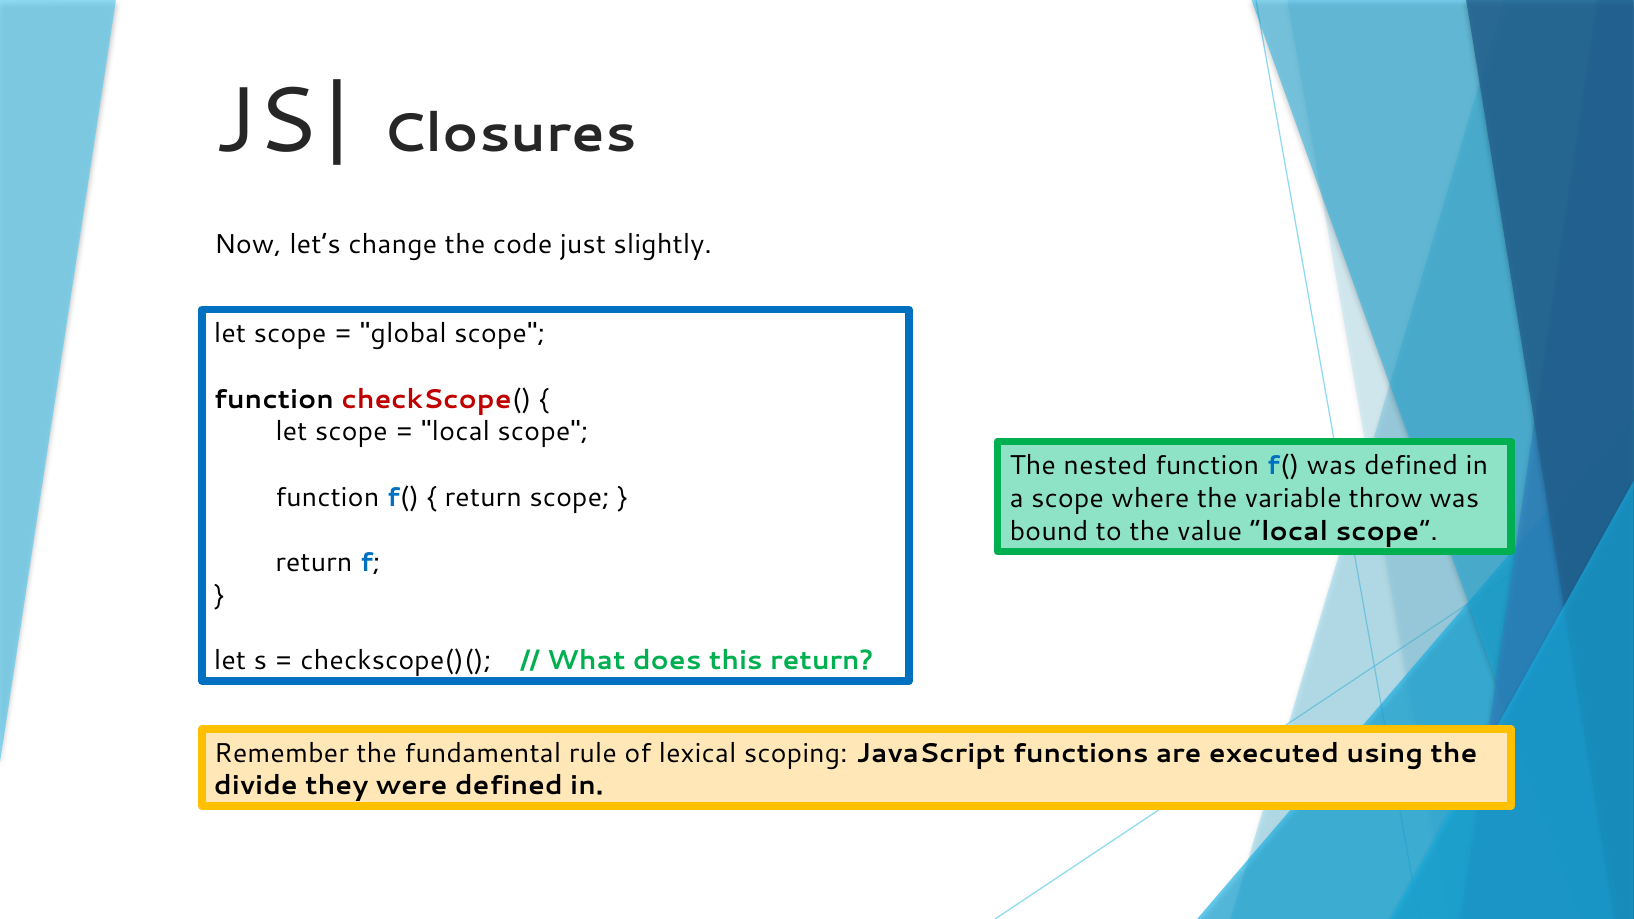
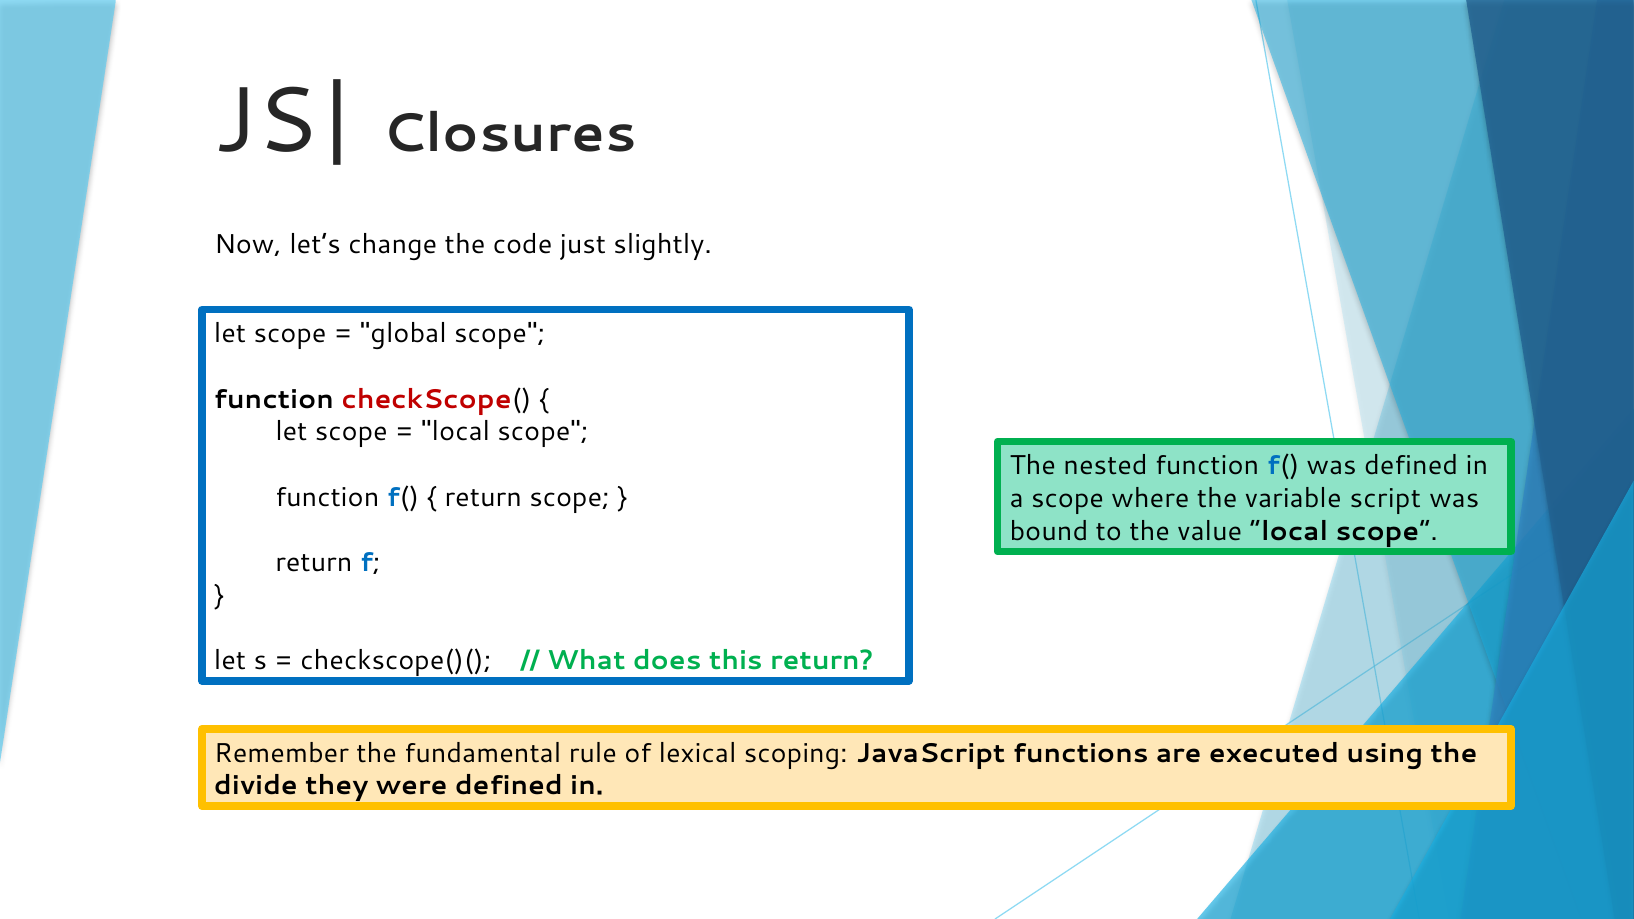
throw: throw -> script
